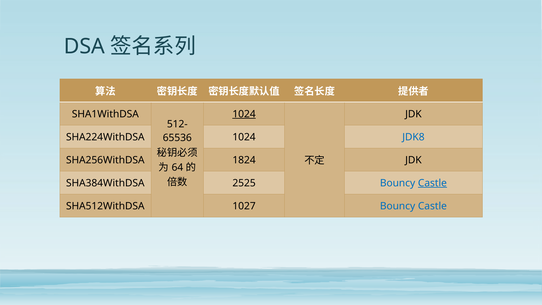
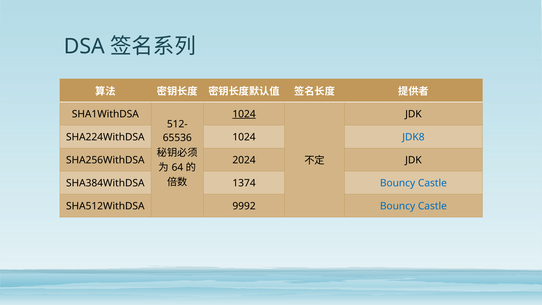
1824: 1824 -> 2024
2525: 2525 -> 1374
Castle at (432, 183) underline: present -> none
1027: 1027 -> 9992
